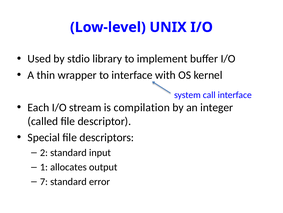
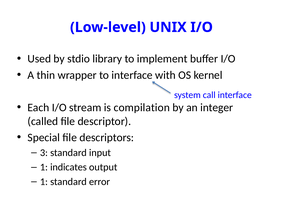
2: 2 -> 3
allocates: allocates -> indicates
7 at (44, 181): 7 -> 1
